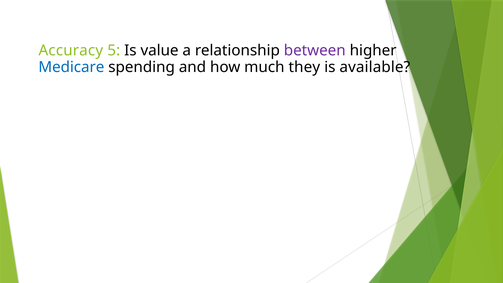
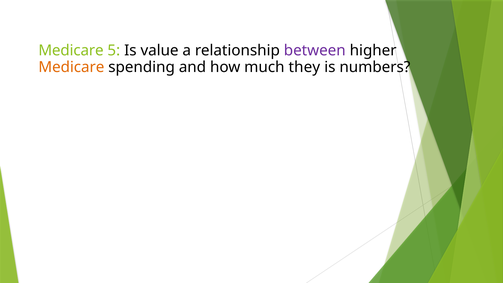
Accuracy at (71, 51): Accuracy -> Medicare
Medicare at (71, 67) colour: blue -> orange
available: available -> numbers
